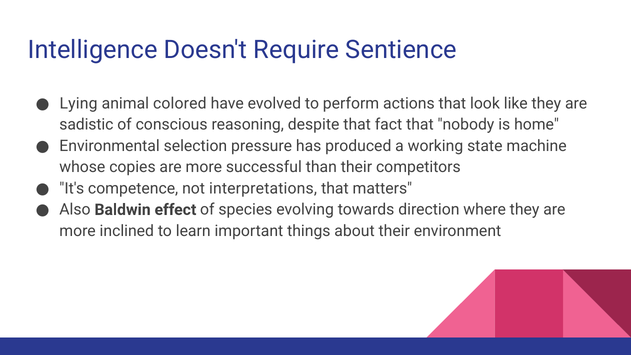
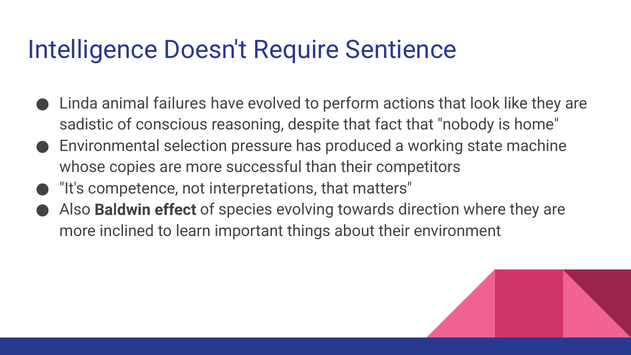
Lying: Lying -> Linda
colored: colored -> failures
